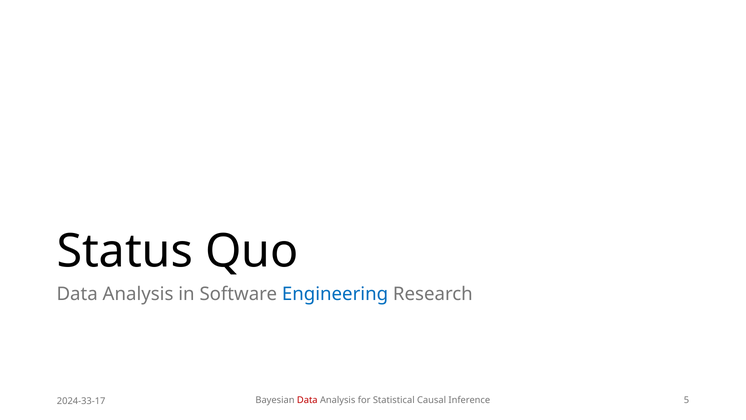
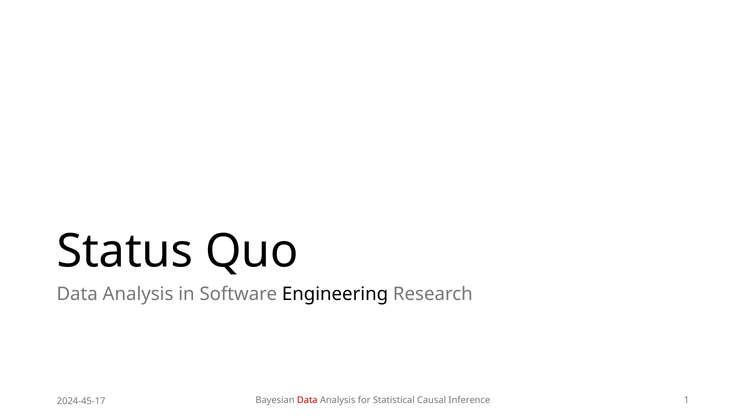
Engineering colour: blue -> black
5: 5 -> 1
2024-33-17: 2024-33-17 -> 2024-45-17
